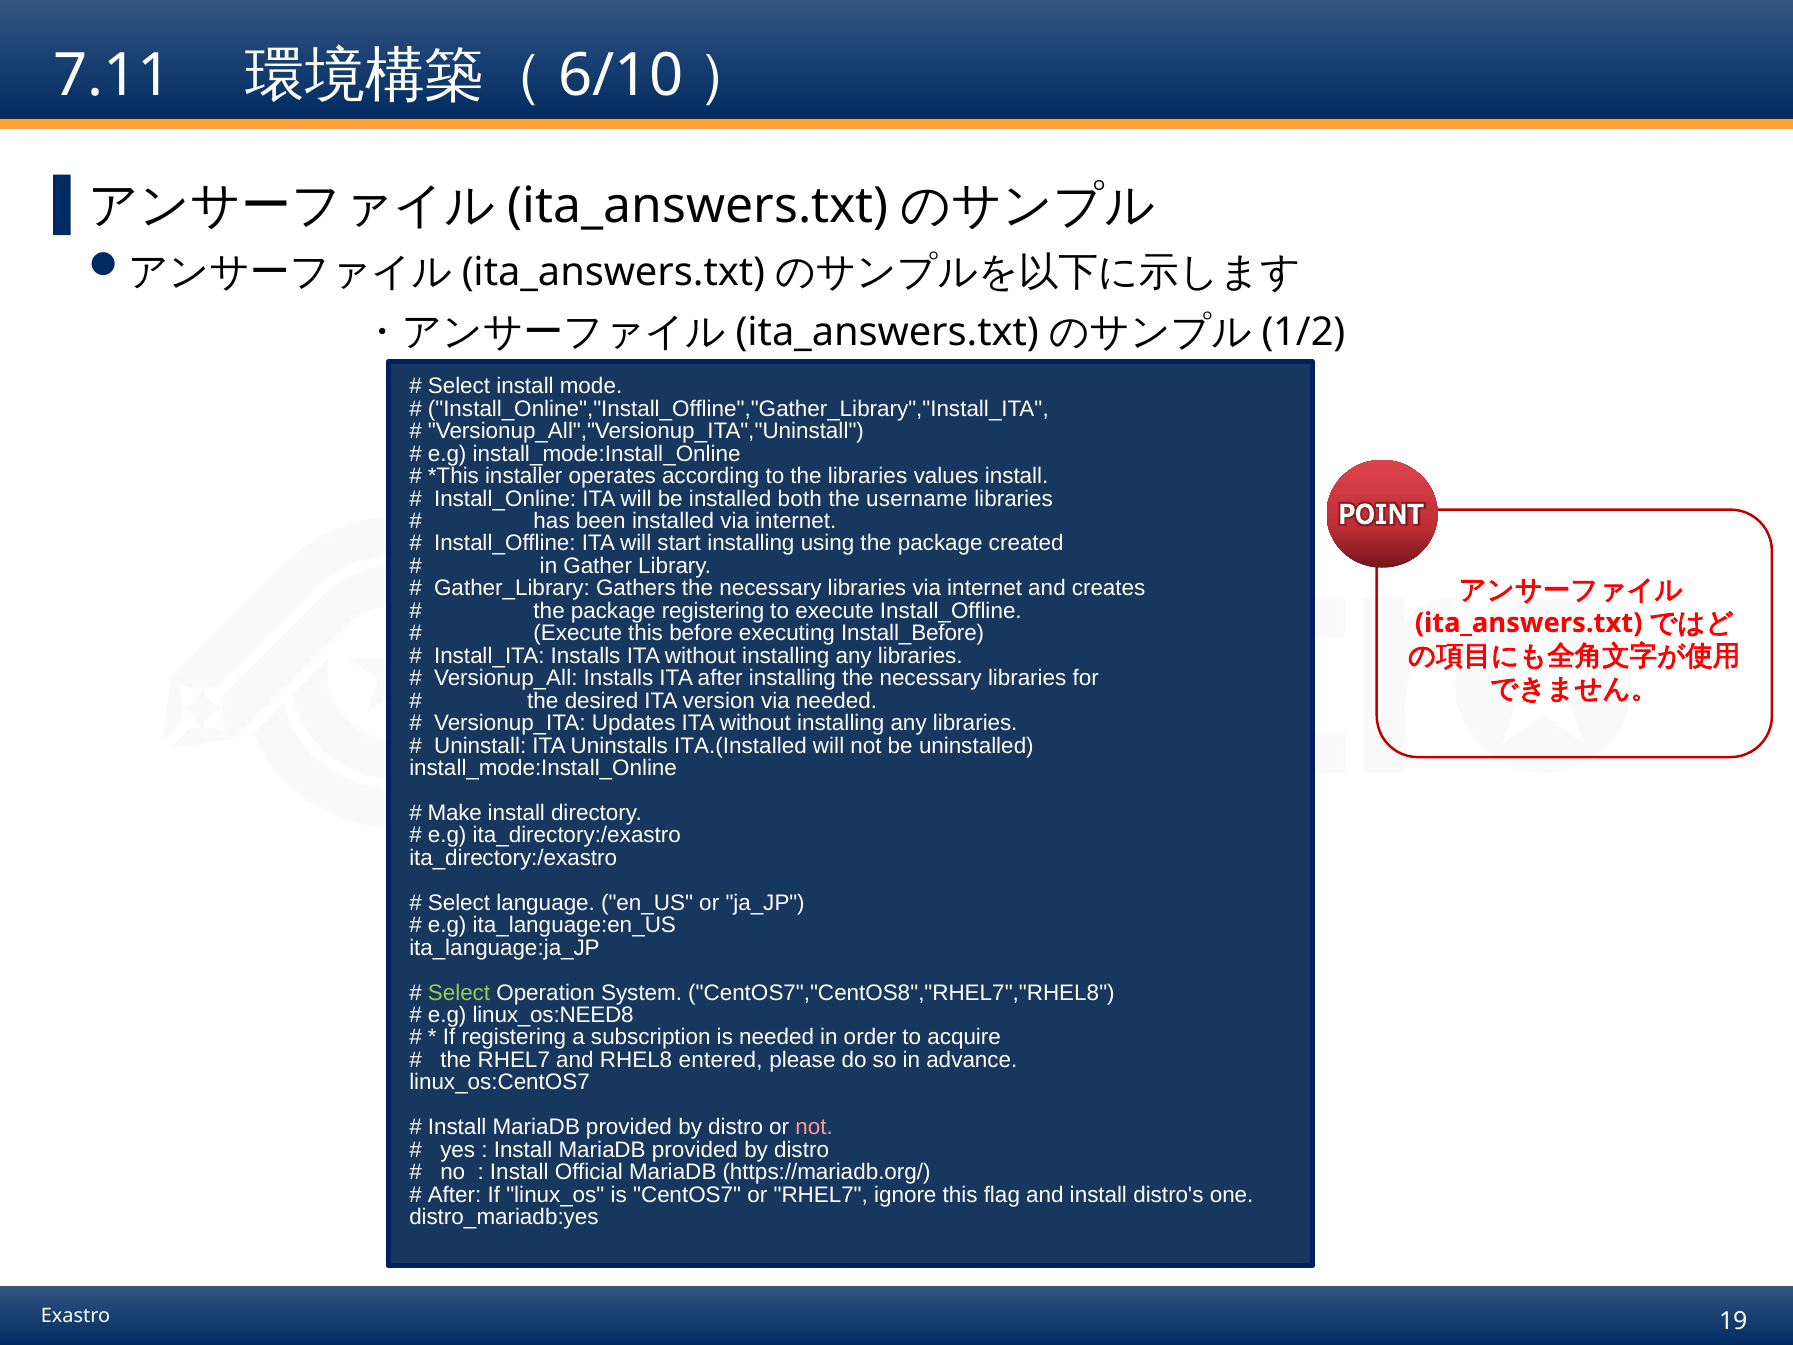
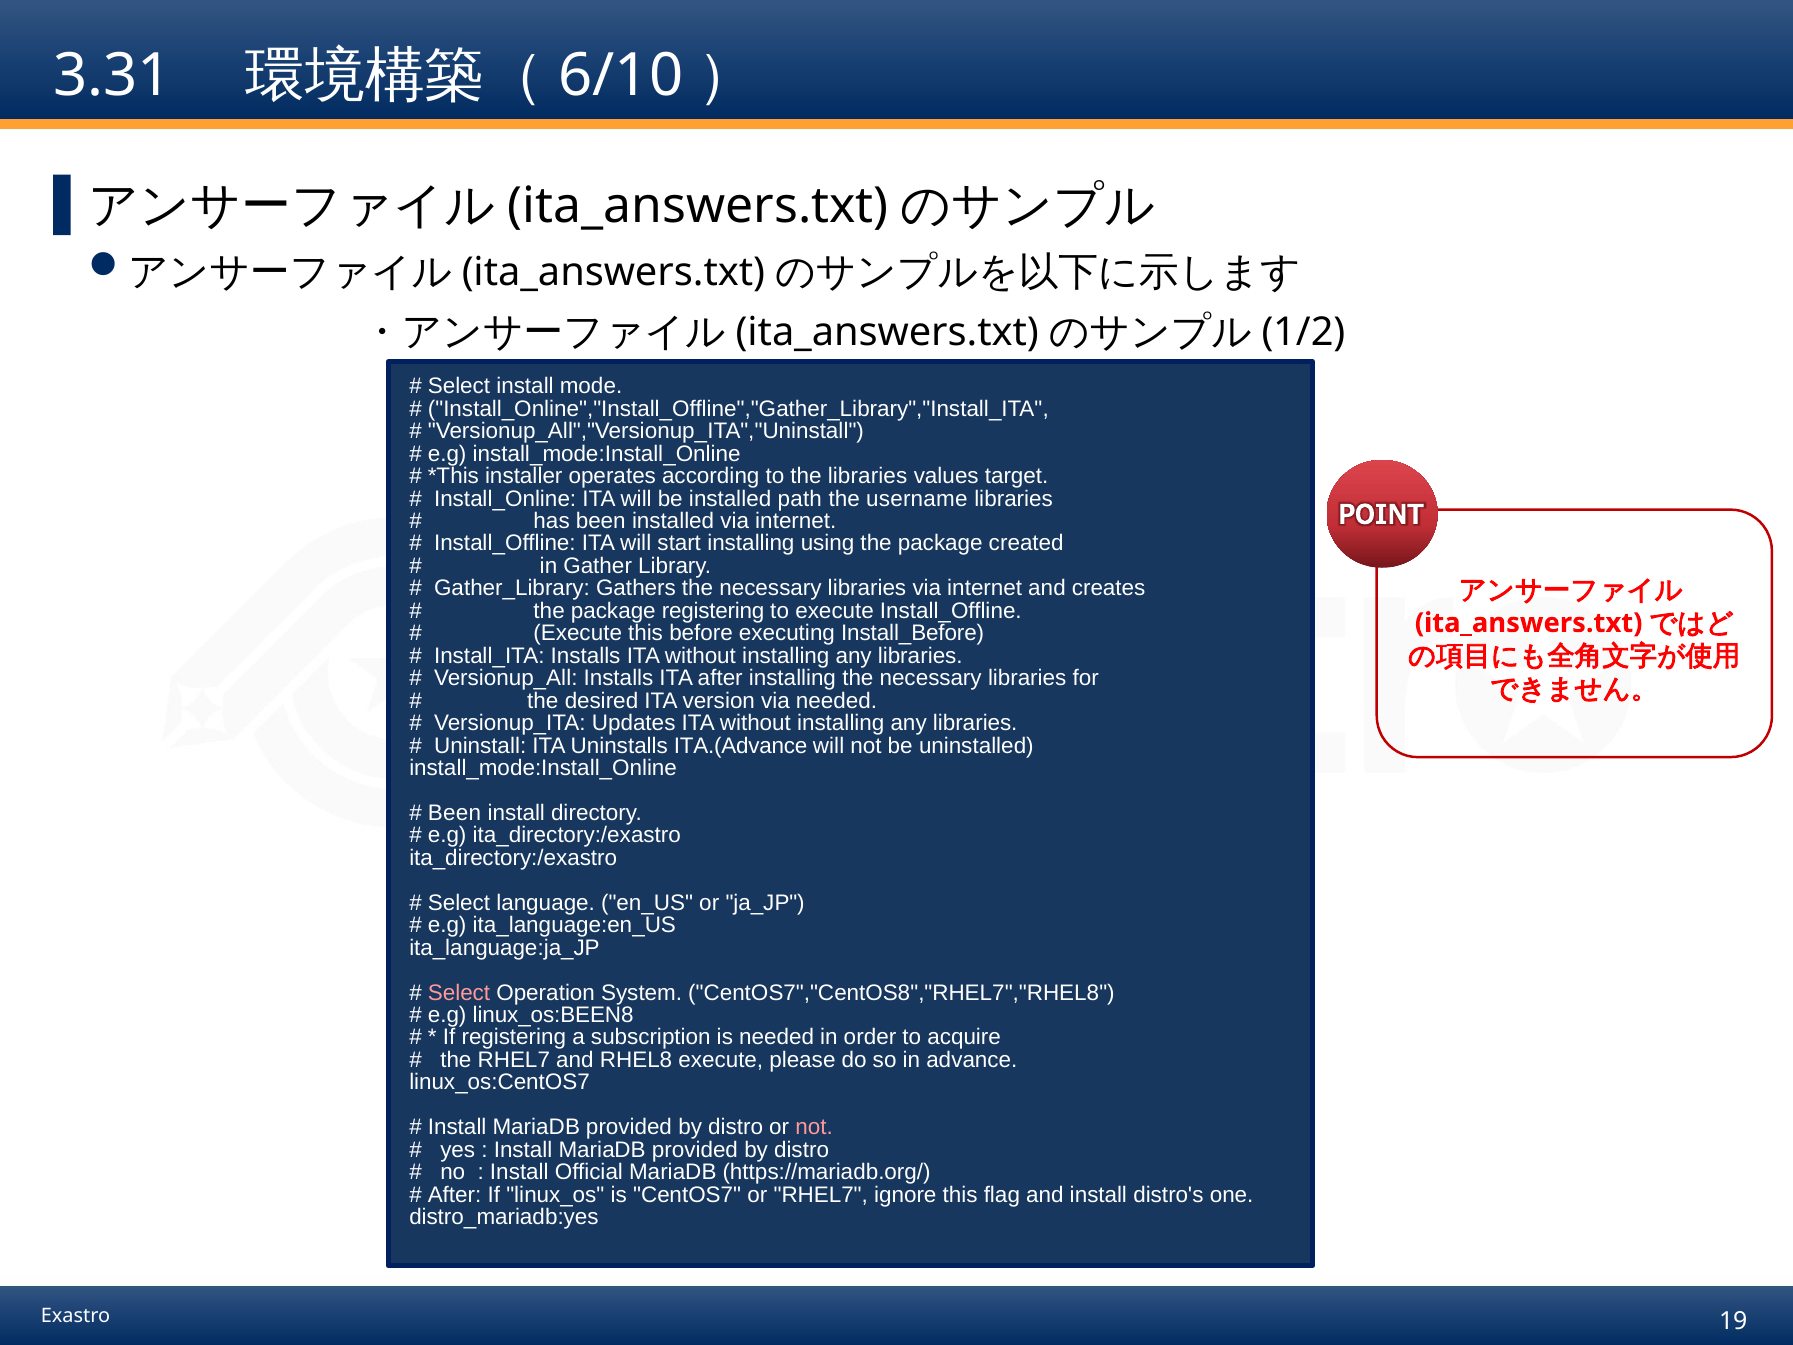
7.11: 7.11 -> 3.31
values install: install -> target
both: both -> path
ITA.(Installed: ITA.(Installed -> ITA.(Advance
Make at (455, 813): Make -> Been
Select at (459, 992) colour: light green -> pink
linux_os:NEED8: linux_os:NEED8 -> linux_os:BEEN8
RHEL8 entered: entered -> execute
